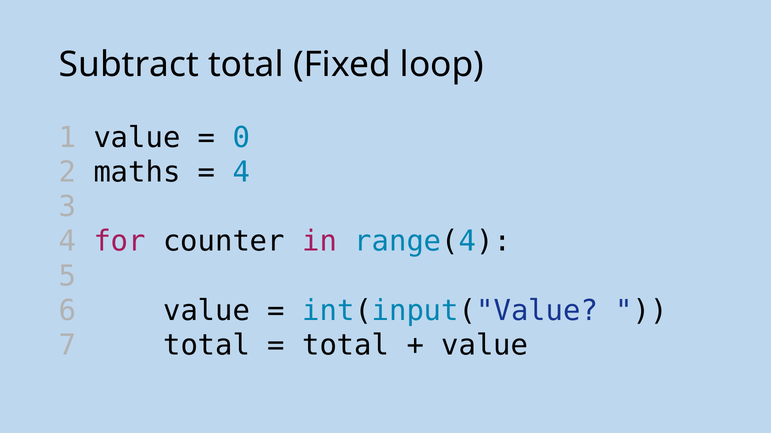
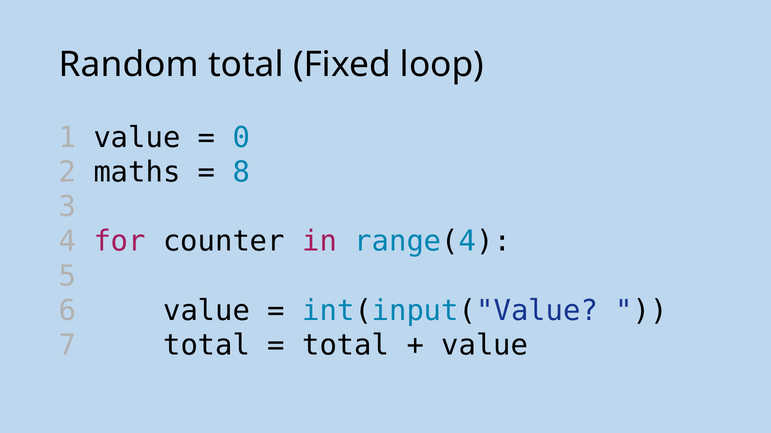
Subtract: Subtract -> Random
4 at (241, 172): 4 -> 8
